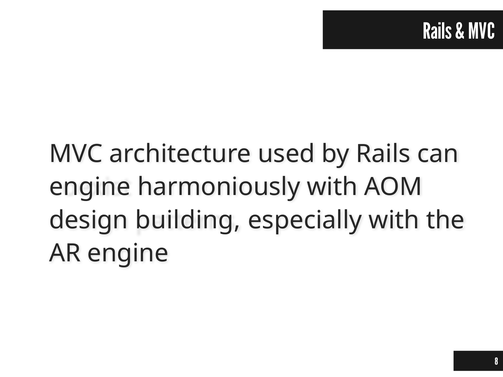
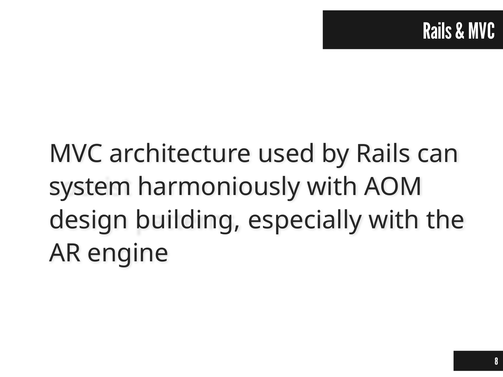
engine at (90, 187): engine -> system
